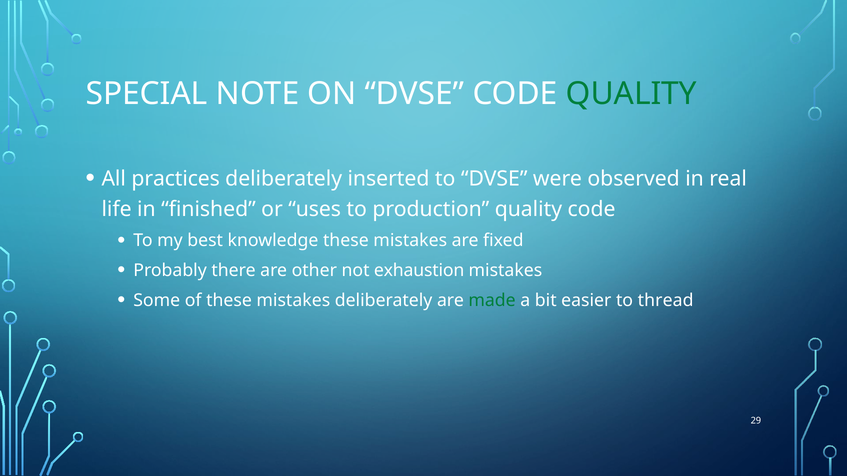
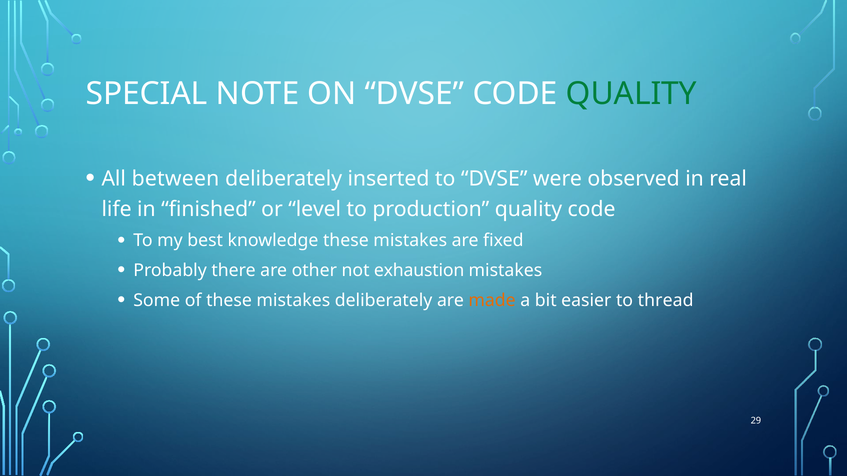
practices: practices -> between
uses: uses -> level
made colour: green -> orange
